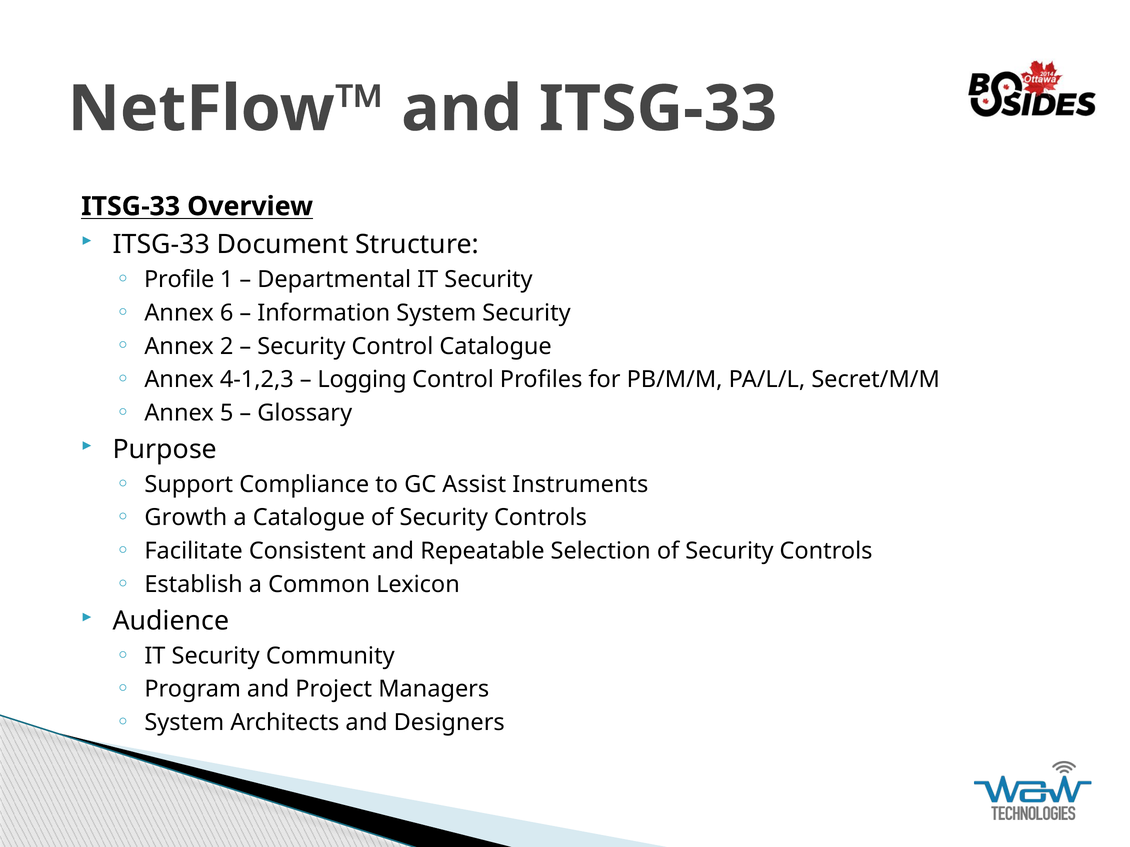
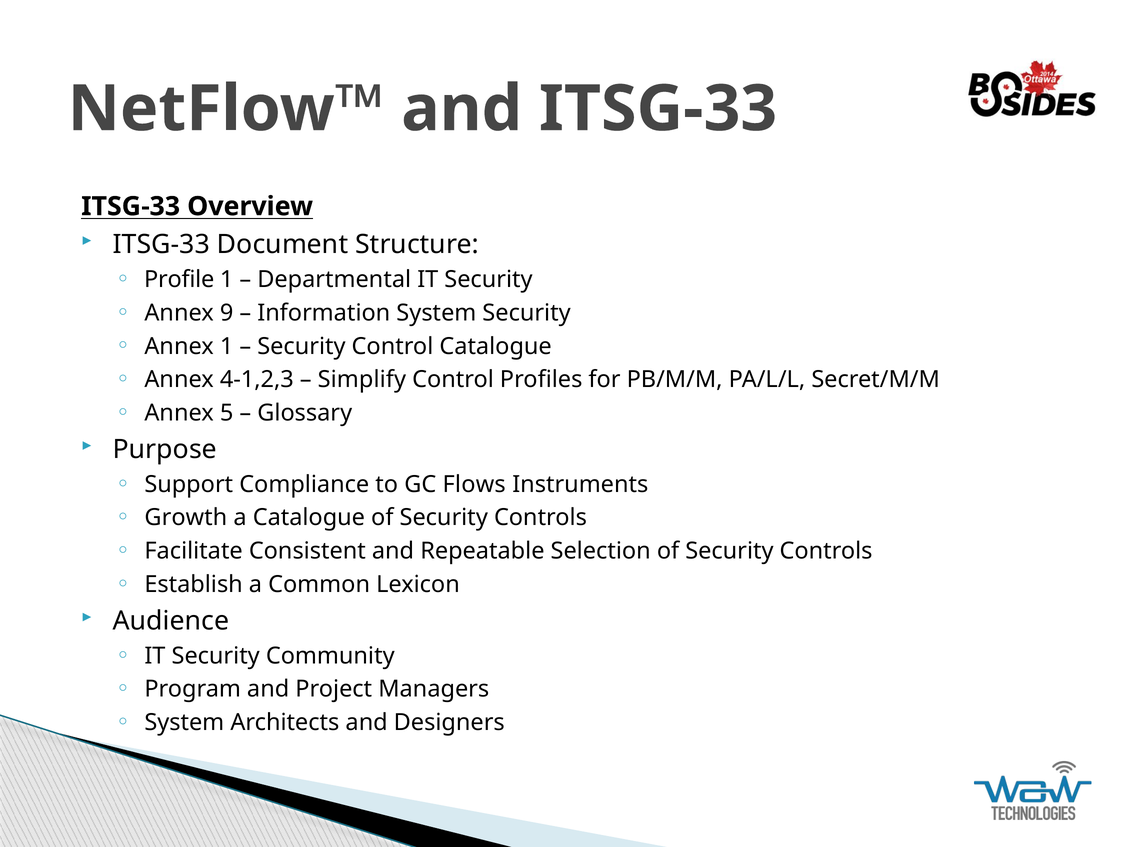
6: 6 -> 9
Annex 2: 2 -> 1
Logging: Logging -> Simplify
Assist: Assist -> Flows
